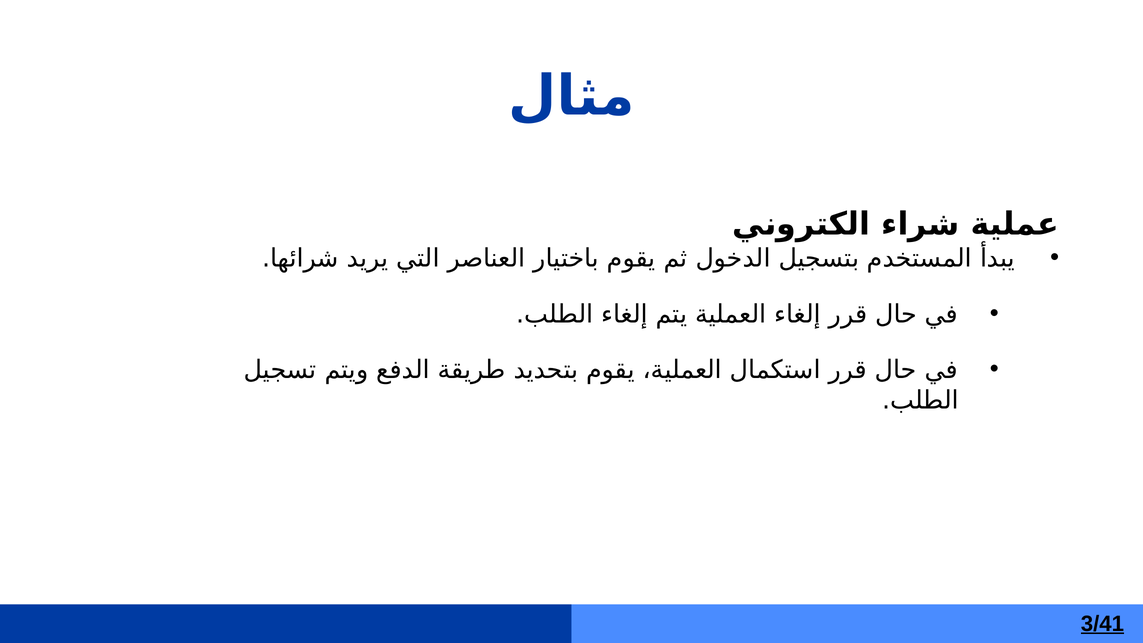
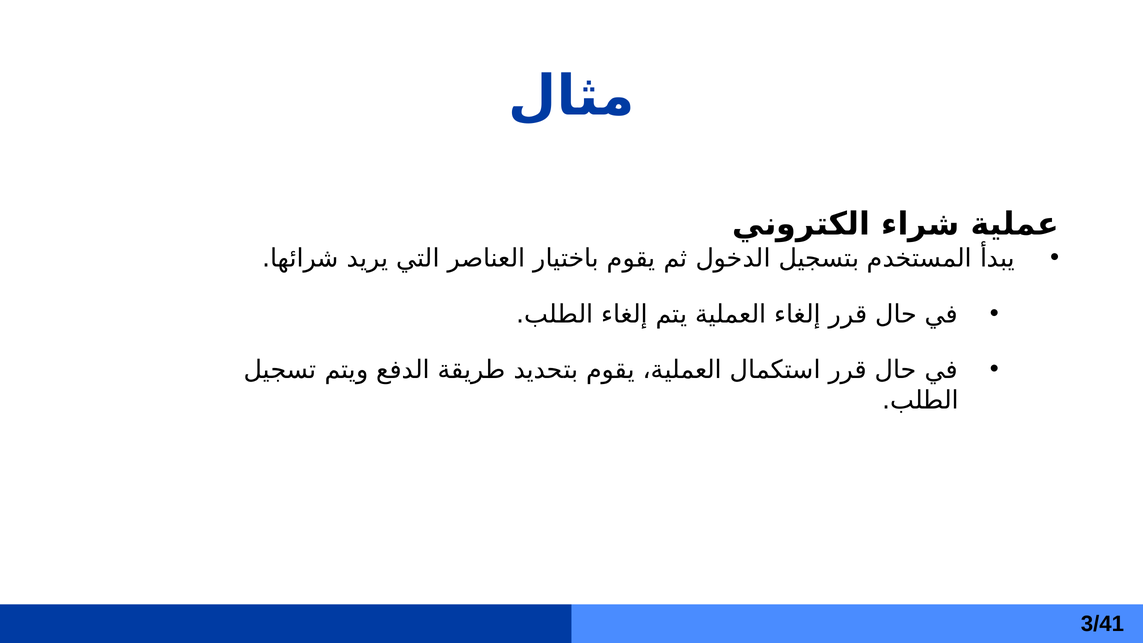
3/41 underline: present -> none
